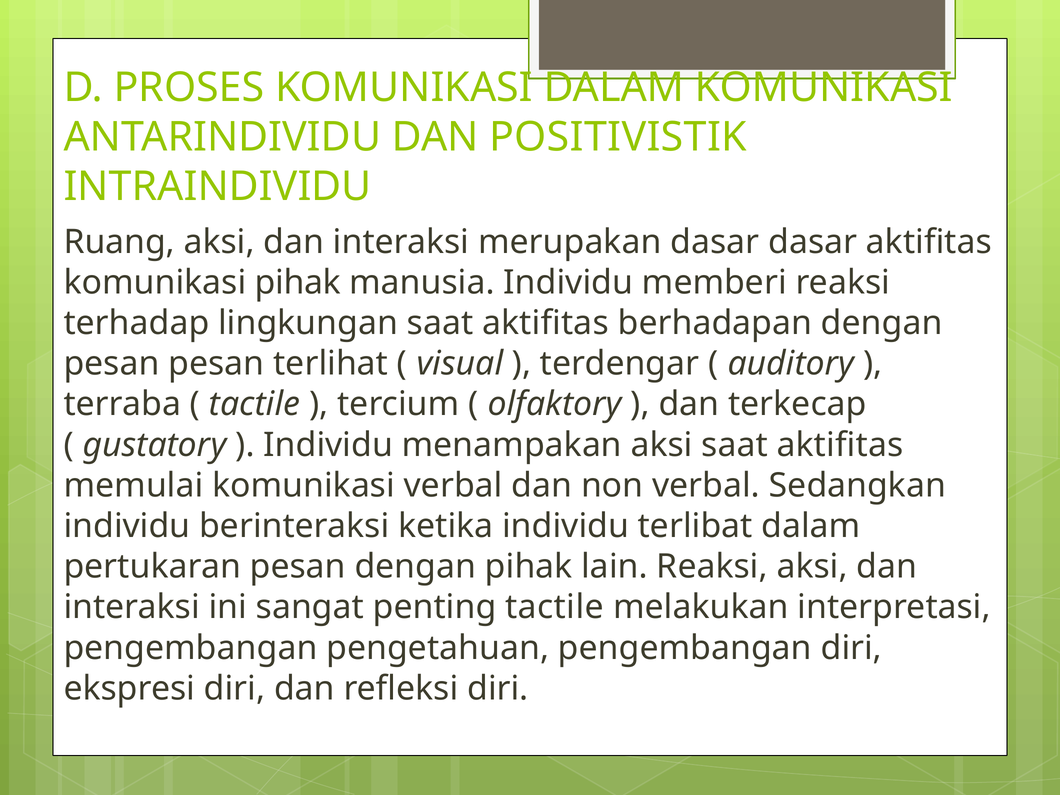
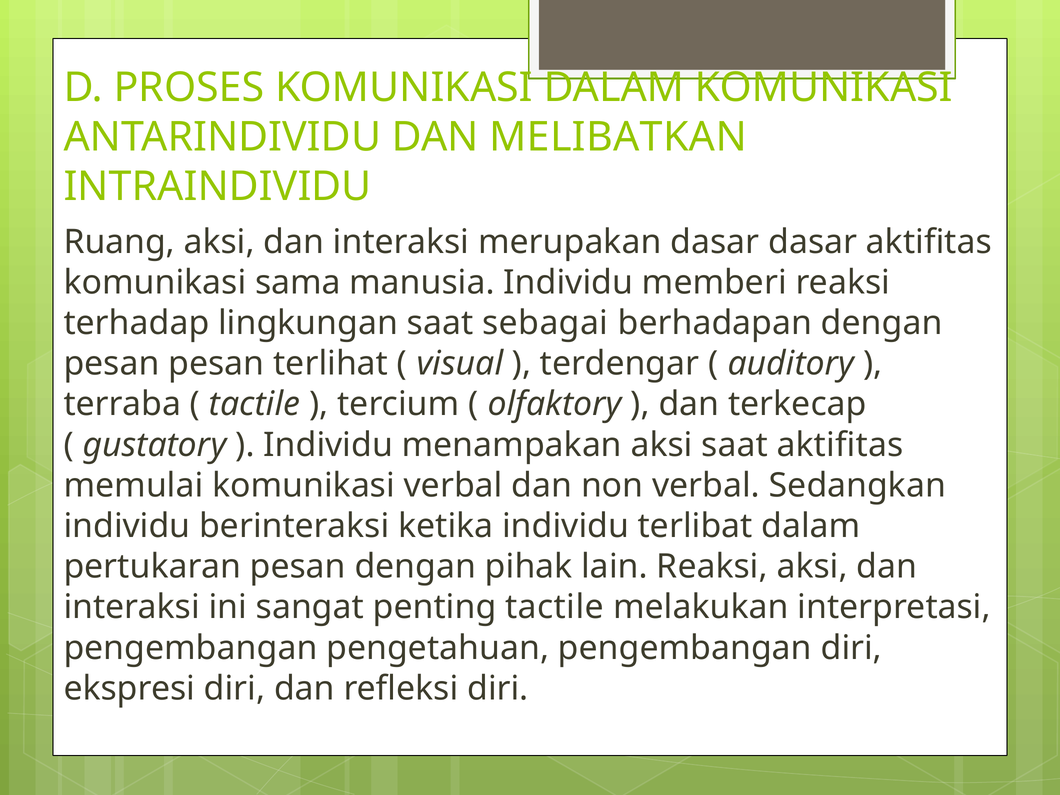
POSITIVISTIK: POSITIVISTIK -> MELIBATKAN
komunikasi pihak: pihak -> sama
lingkungan saat aktifitas: aktifitas -> sebagai
